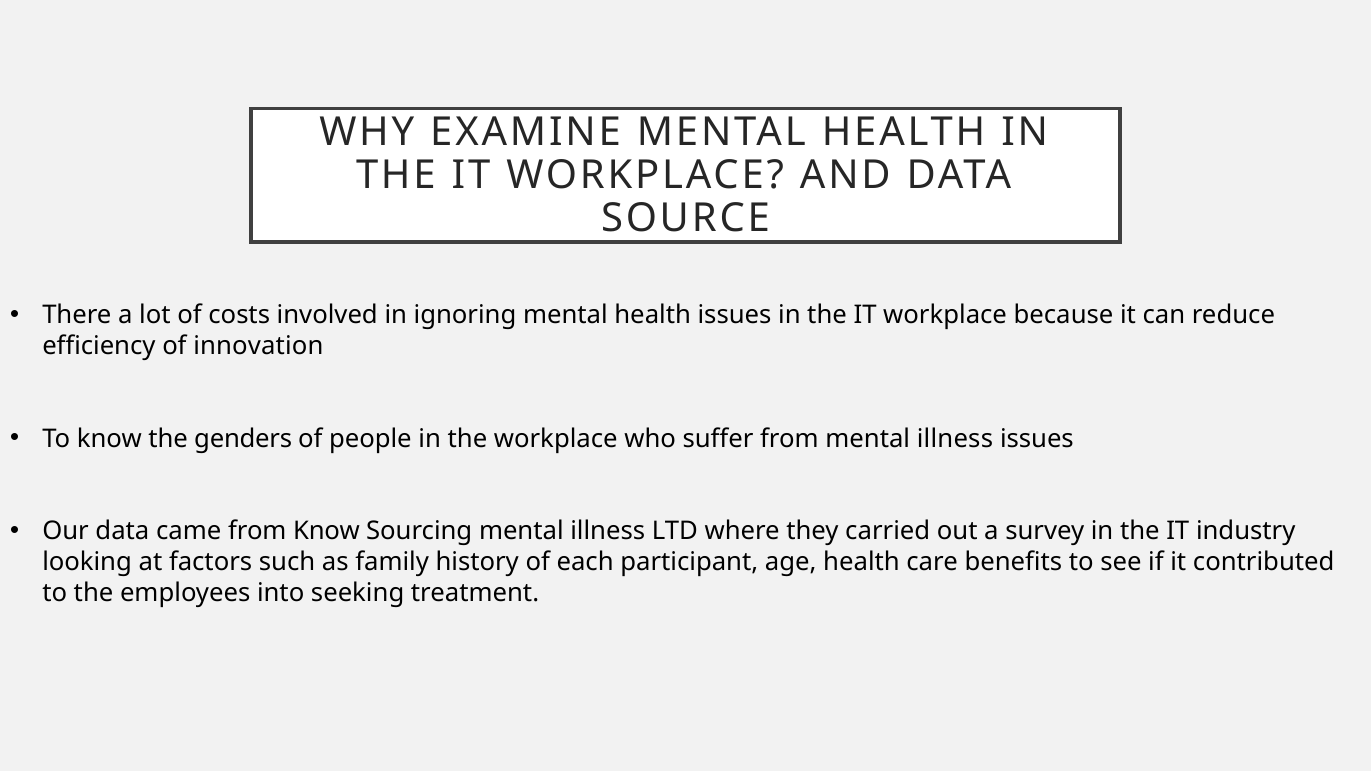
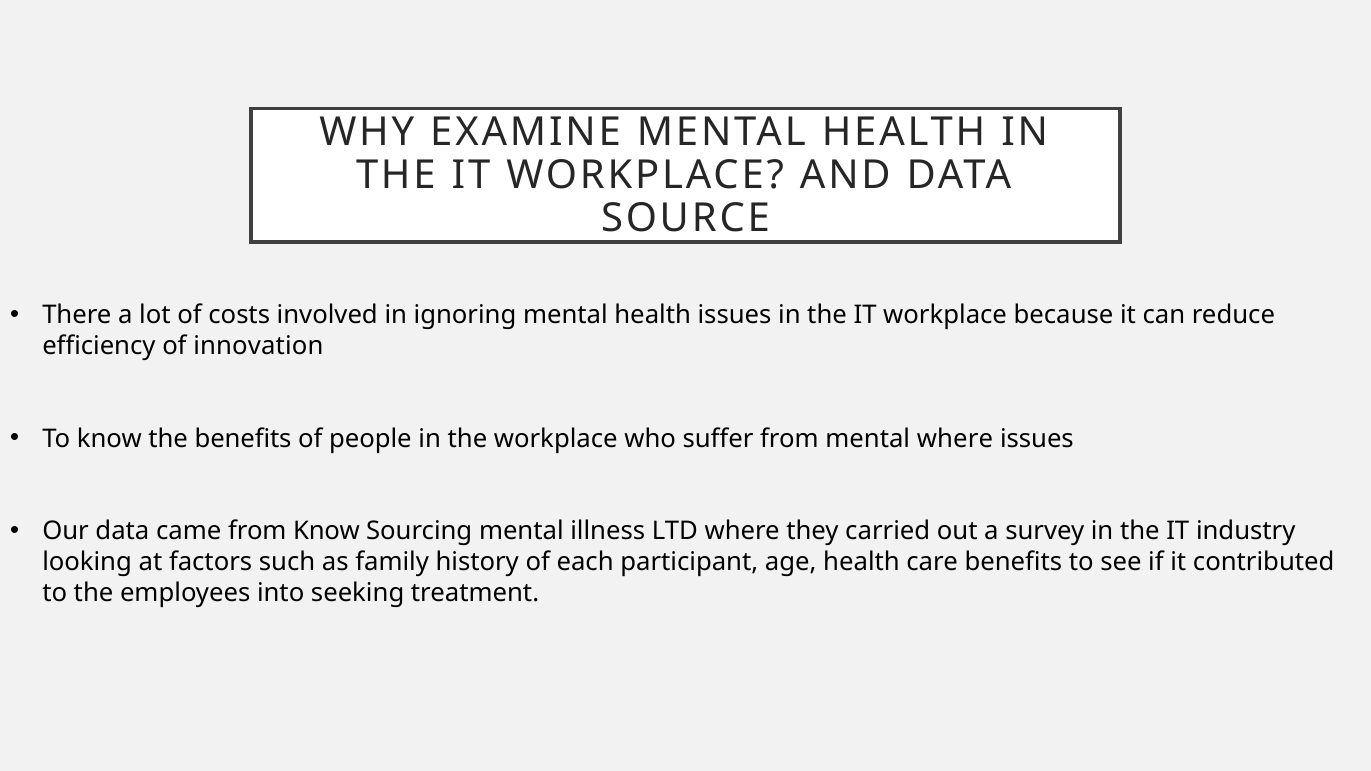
the genders: genders -> benefits
from mental illness: illness -> where
